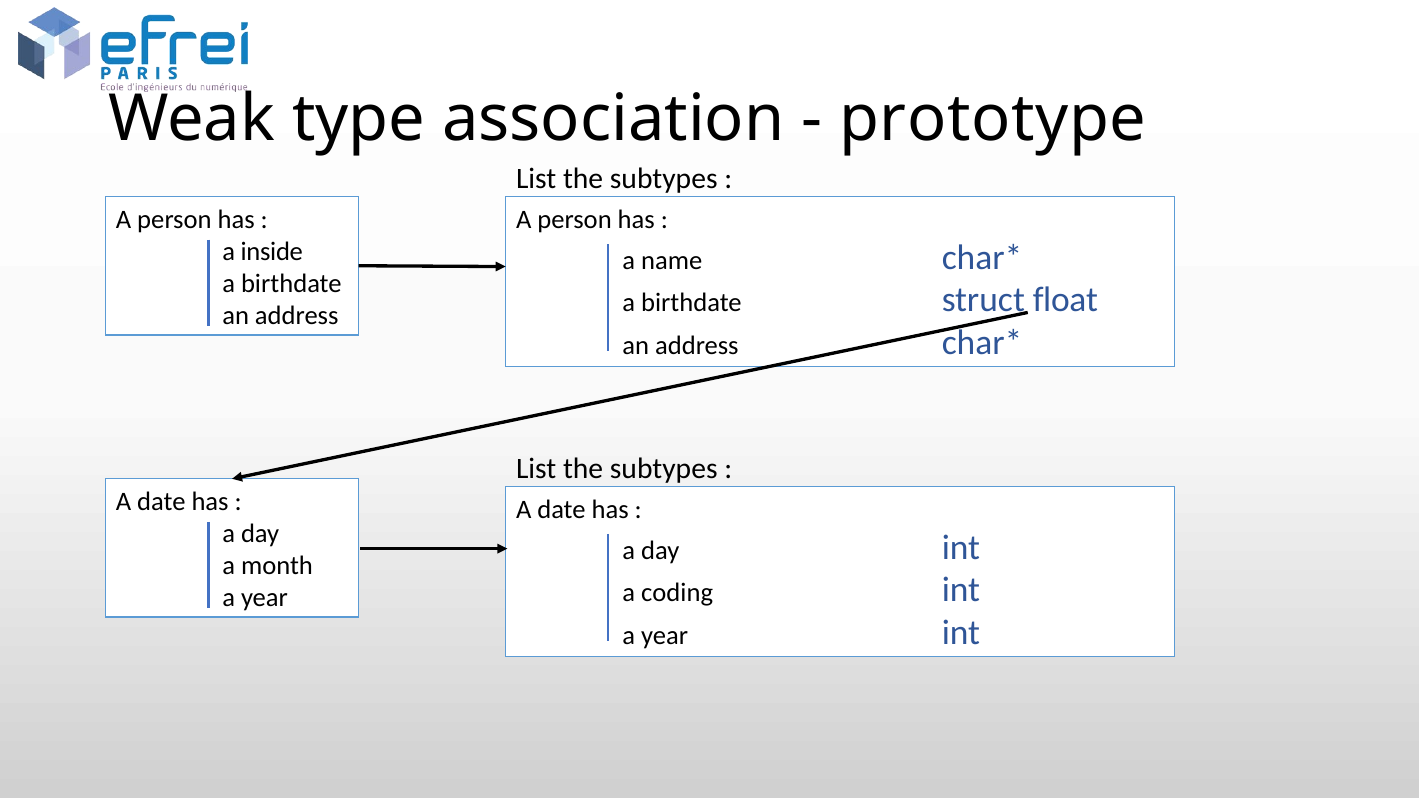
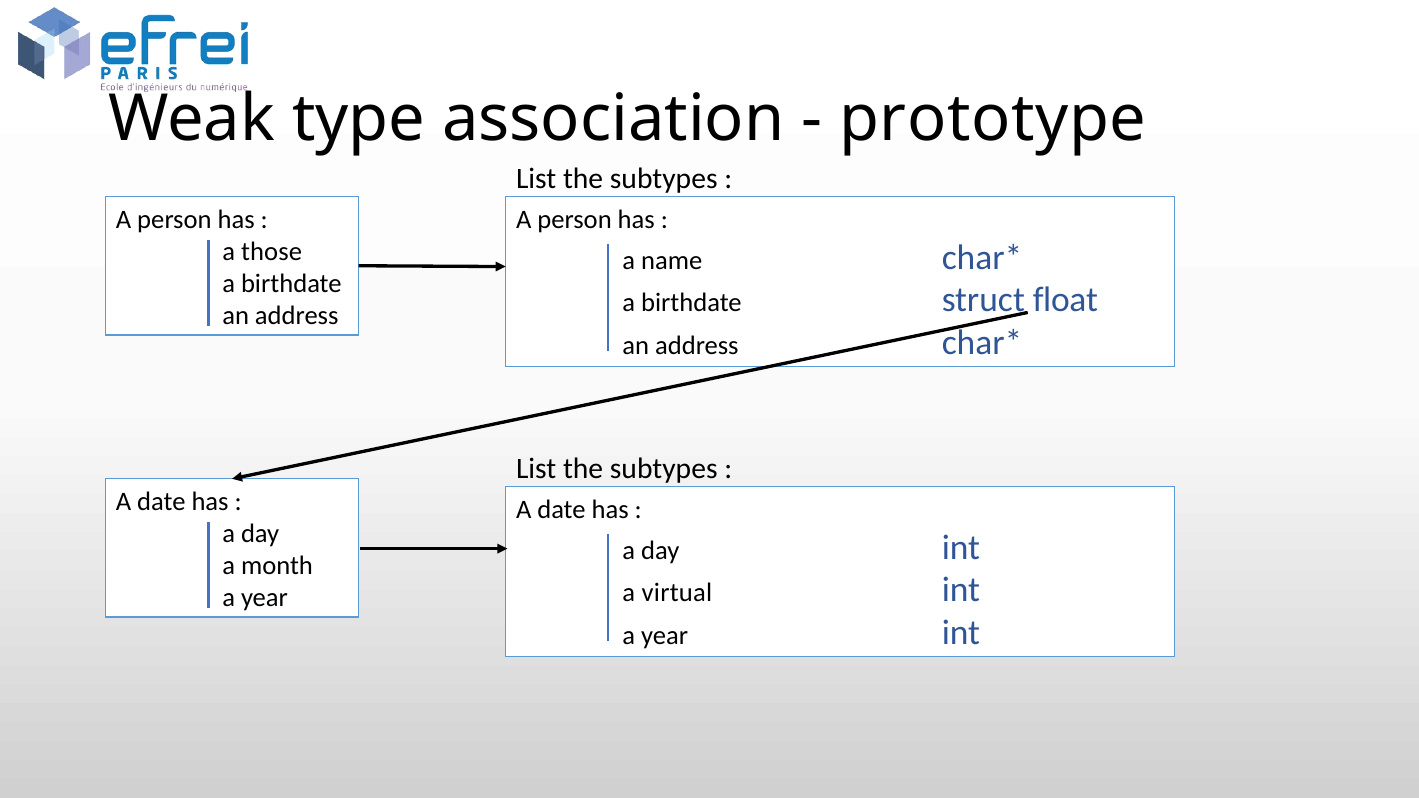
inside: inside -> those
coding: coding -> virtual
